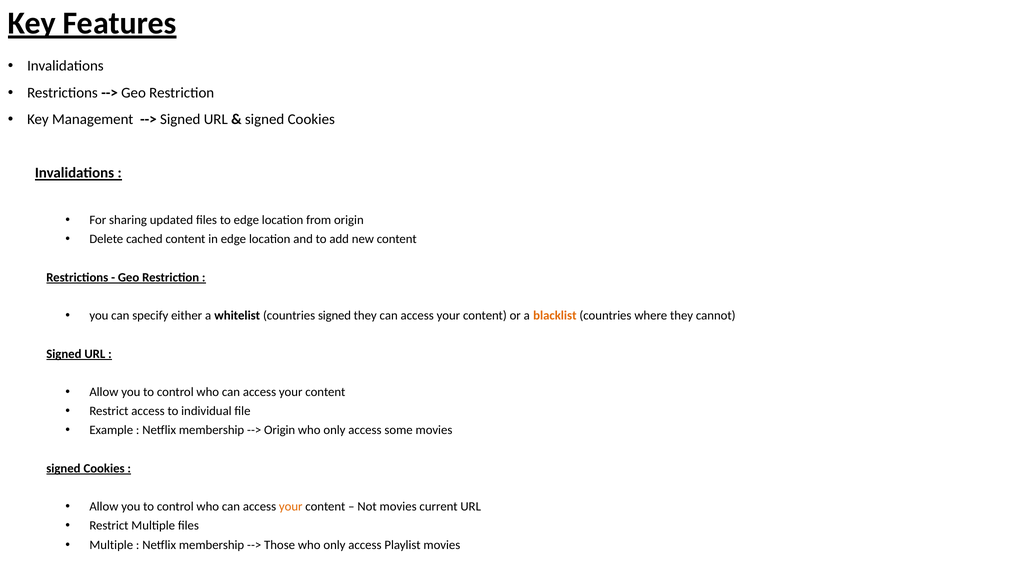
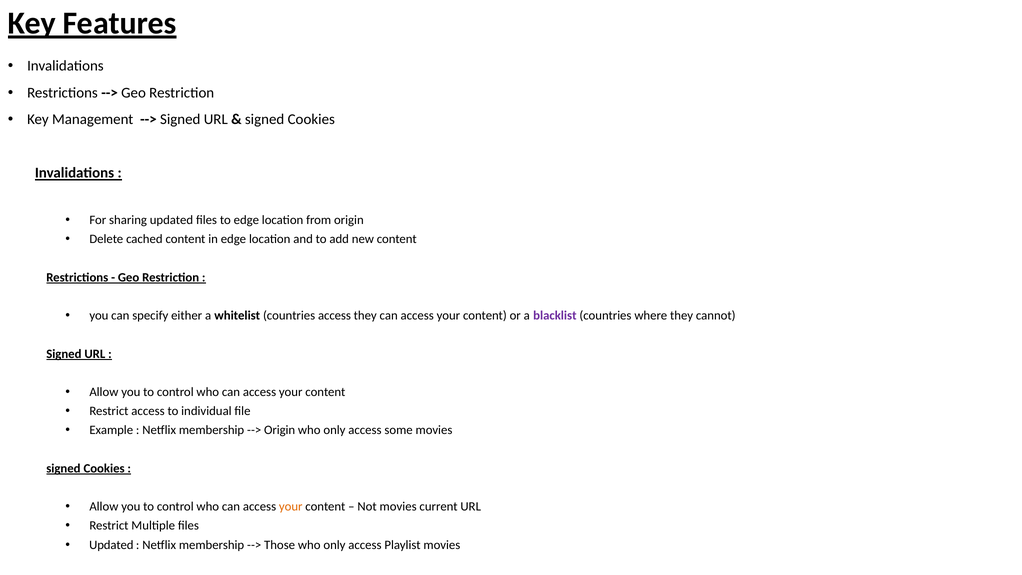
countries signed: signed -> access
blacklist colour: orange -> purple
Multiple at (111, 545): Multiple -> Updated
